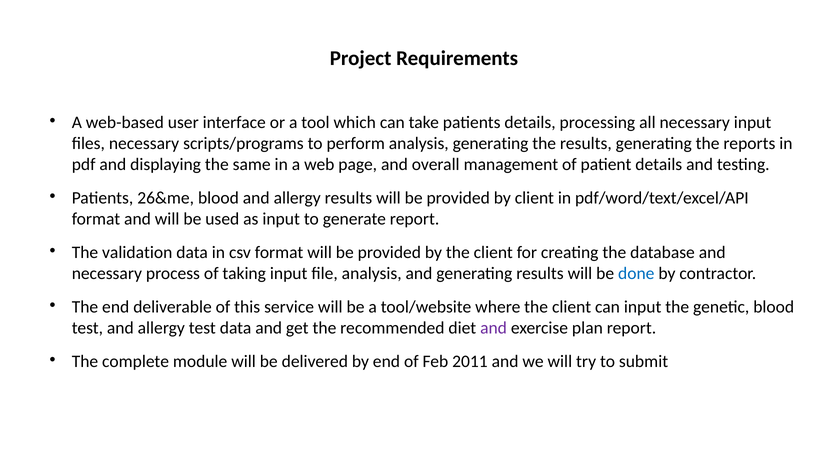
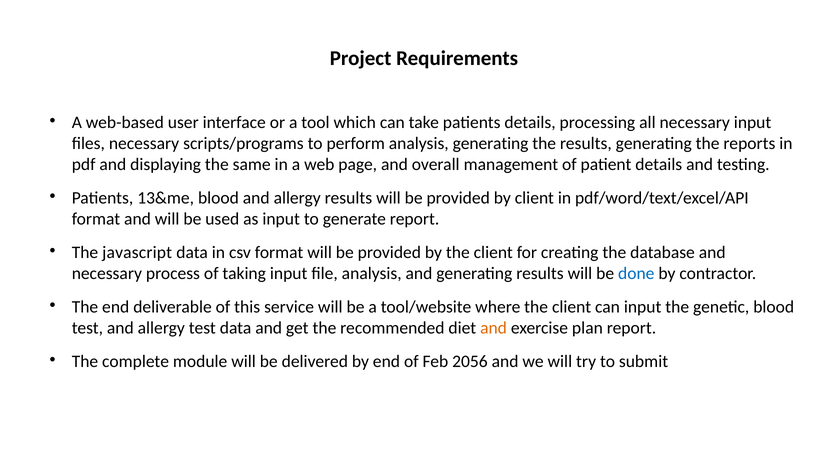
26&me: 26&me -> 13&me
validation: validation -> javascript
and at (494, 328) colour: purple -> orange
2011: 2011 -> 2056
